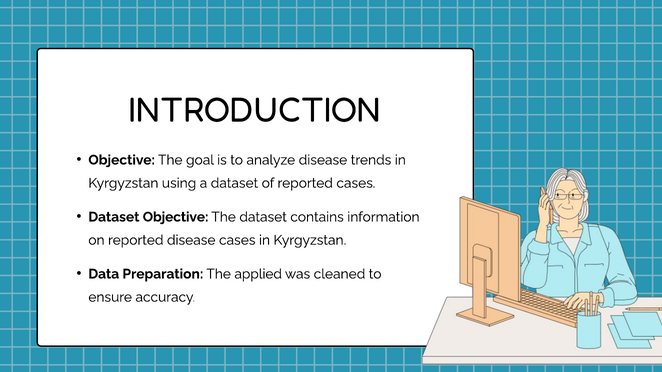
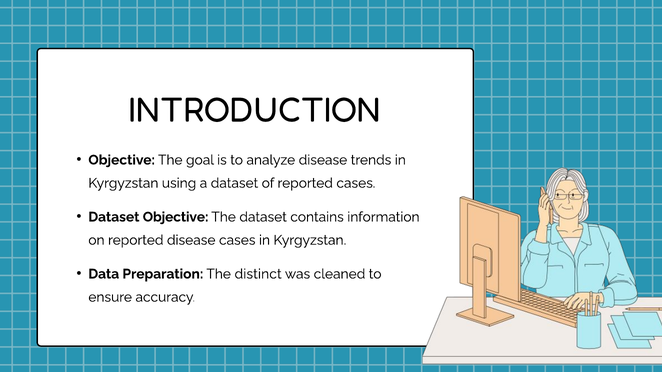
applied: applied -> distinct
